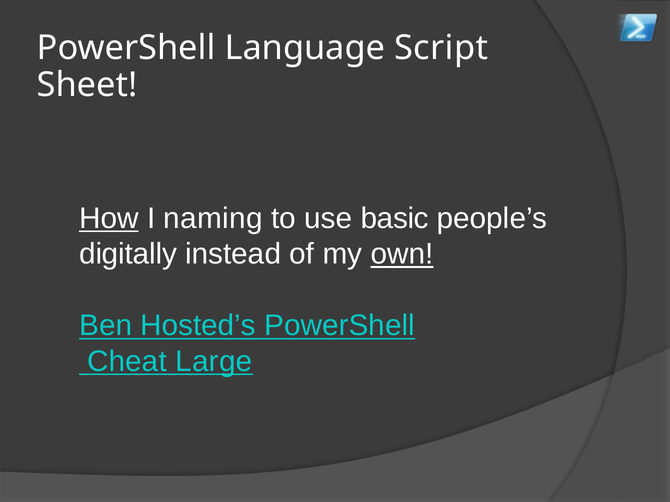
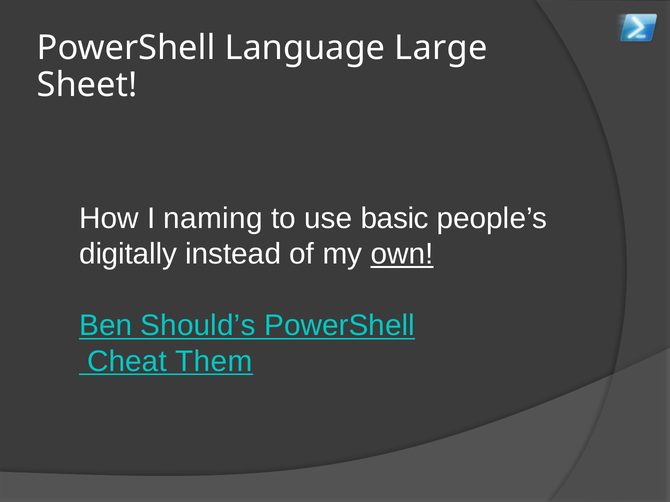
Script: Script -> Large
How underline: present -> none
Hosted’s: Hosted’s -> Should’s
Large: Large -> Them
